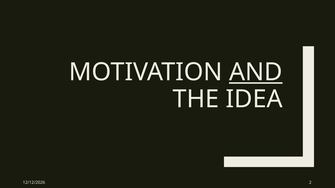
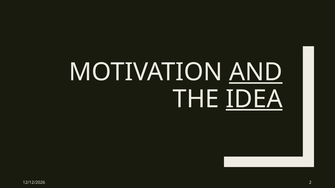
IDEA underline: none -> present
